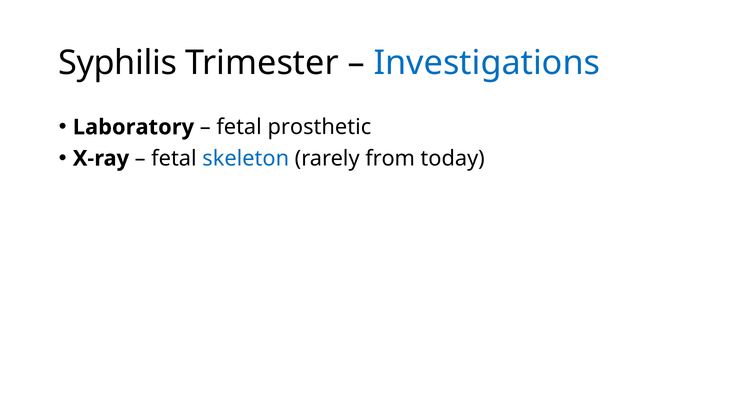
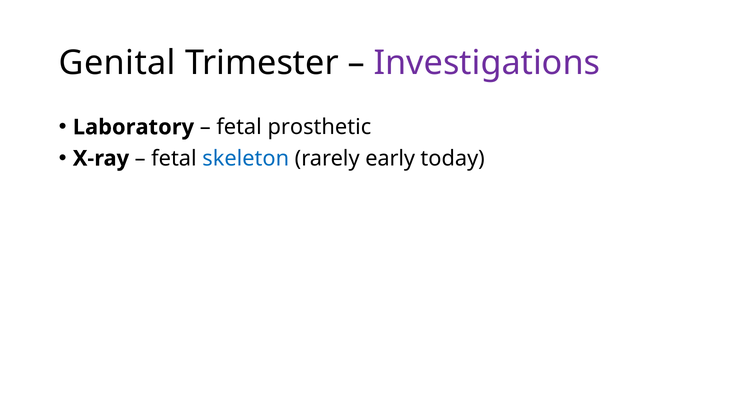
Syphilis: Syphilis -> Genital
Investigations colour: blue -> purple
from: from -> early
